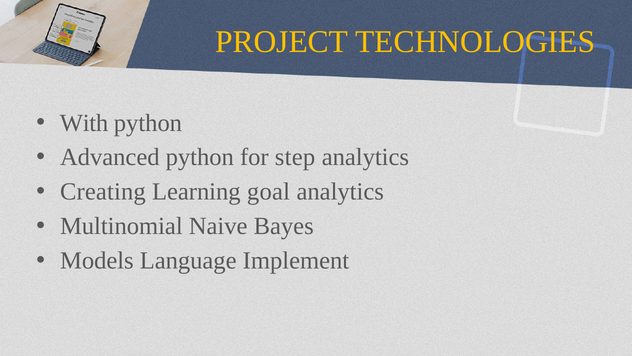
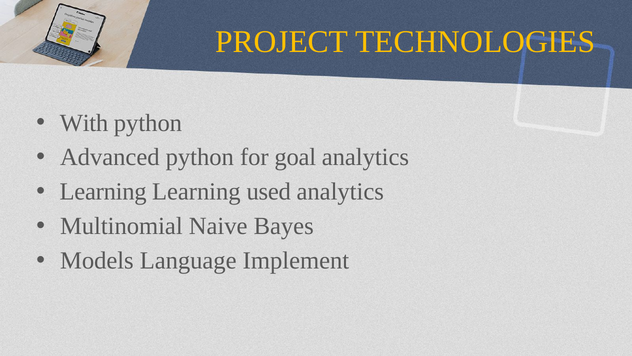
step: step -> goal
Creating at (103, 192): Creating -> Learning
goal: goal -> used
